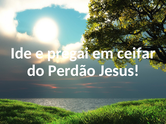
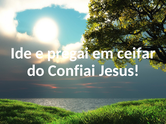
Perdão: Perdão -> Confiai
